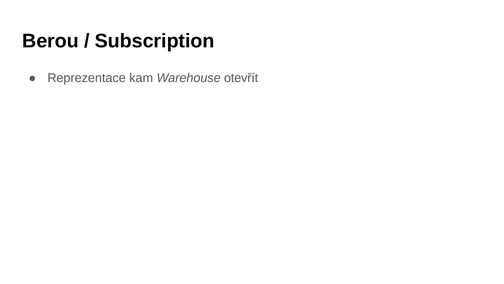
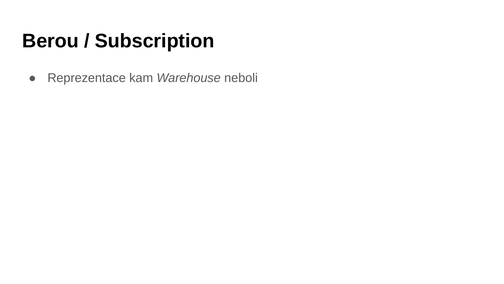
otevřít: otevřít -> neboli
